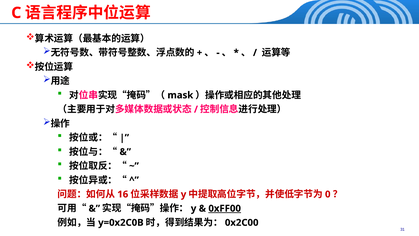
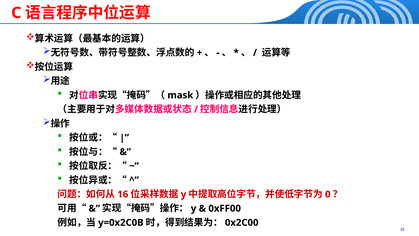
0xFF00 underline: present -> none
